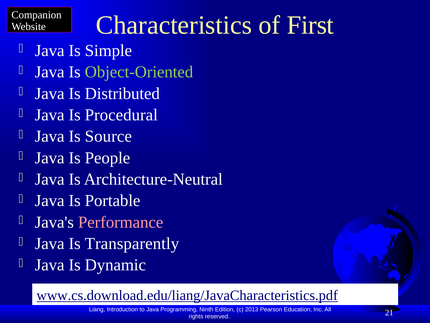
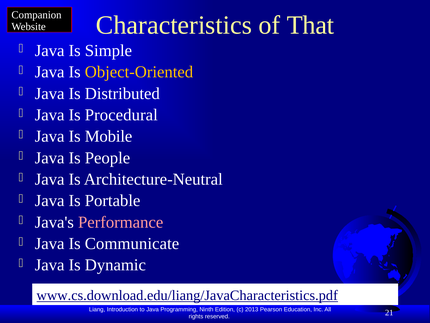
First: First -> That
Object-Oriented colour: light green -> yellow
Source: Source -> Mobile
Transparently: Transparently -> Communicate
